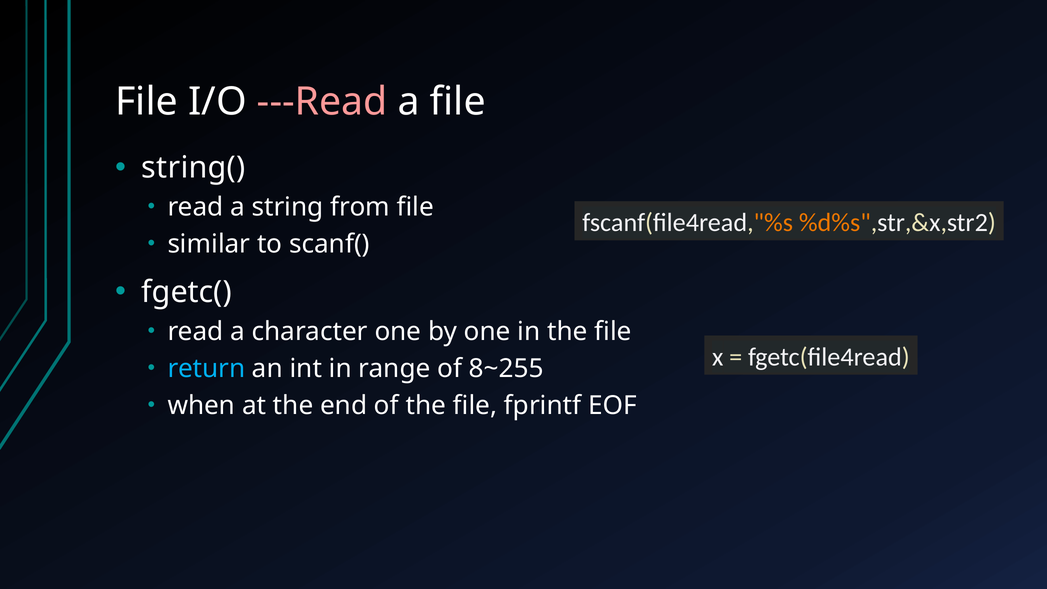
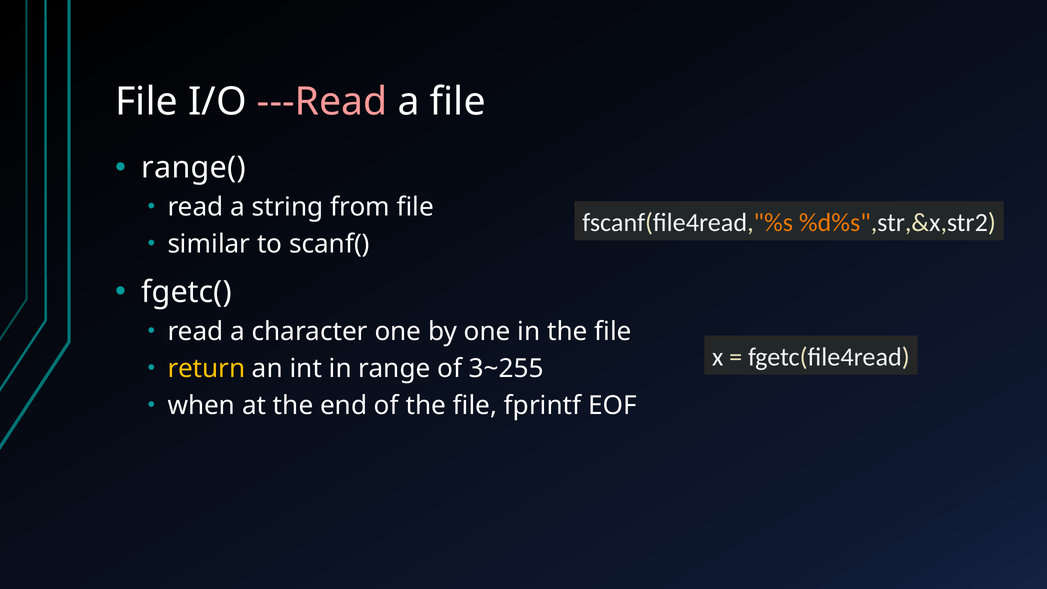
string(: string( -> range(
return colour: light blue -> yellow
8~255: 8~255 -> 3~255
